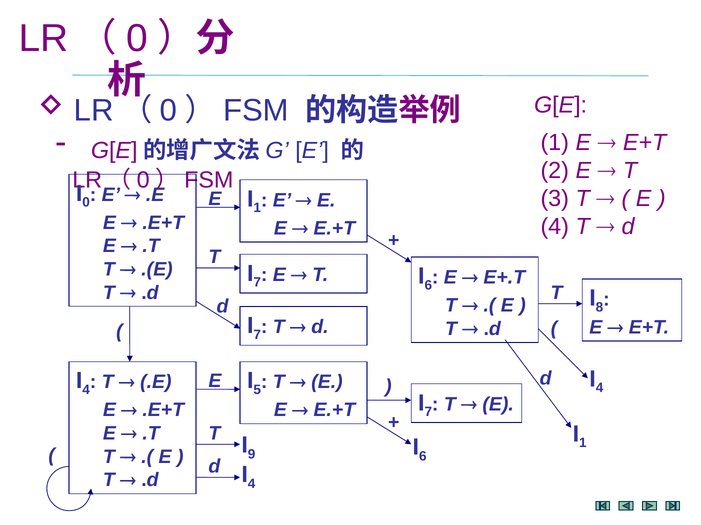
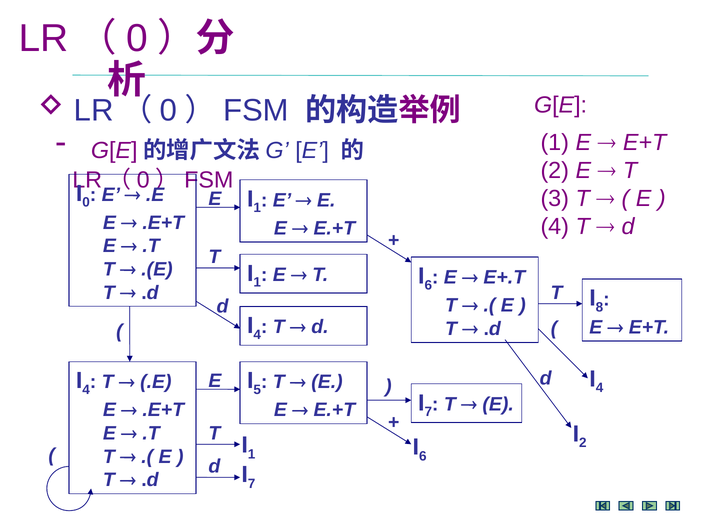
7 at (257, 283): 7 -> 1
7 at (257, 335): 7 -> 4
1 at (583, 444): 1 -> 2
9 at (252, 455): 9 -> 1
4 at (252, 484): 4 -> 7
